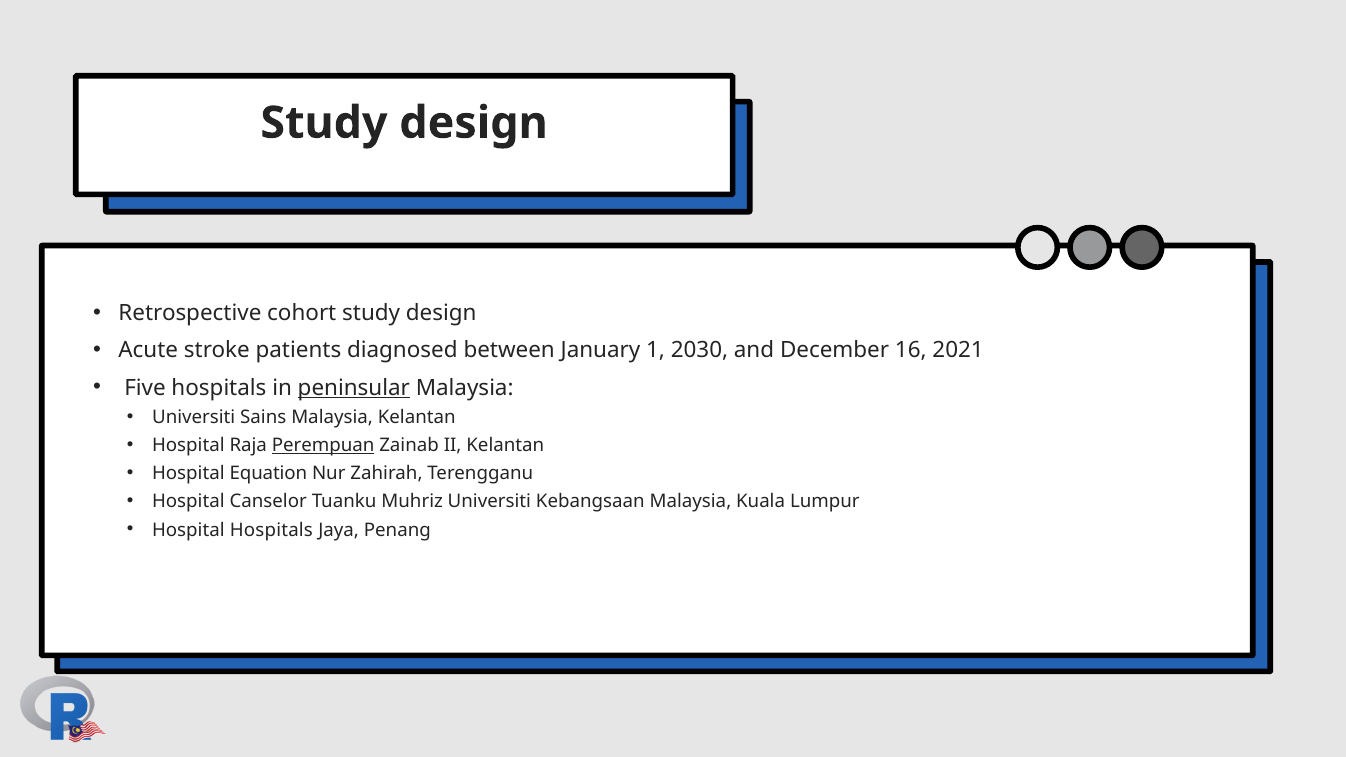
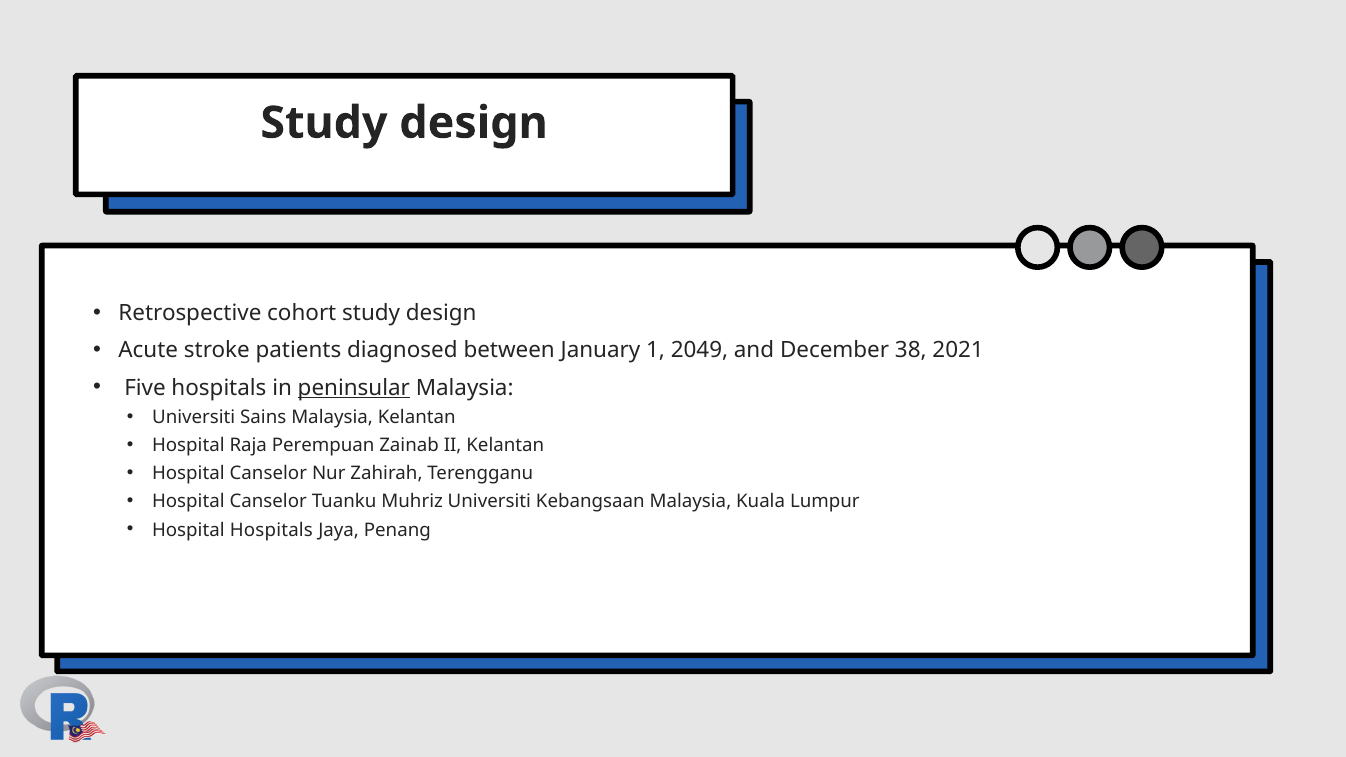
2030: 2030 -> 2049
16: 16 -> 38
Perempuan underline: present -> none
Equation at (268, 474): Equation -> Canselor
